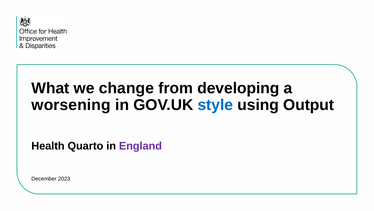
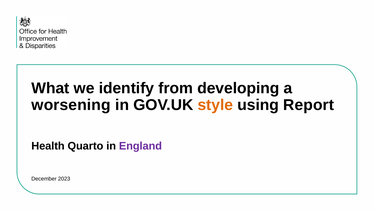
change: change -> identify
style colour: blue -> orange
Output: Output -> Report
